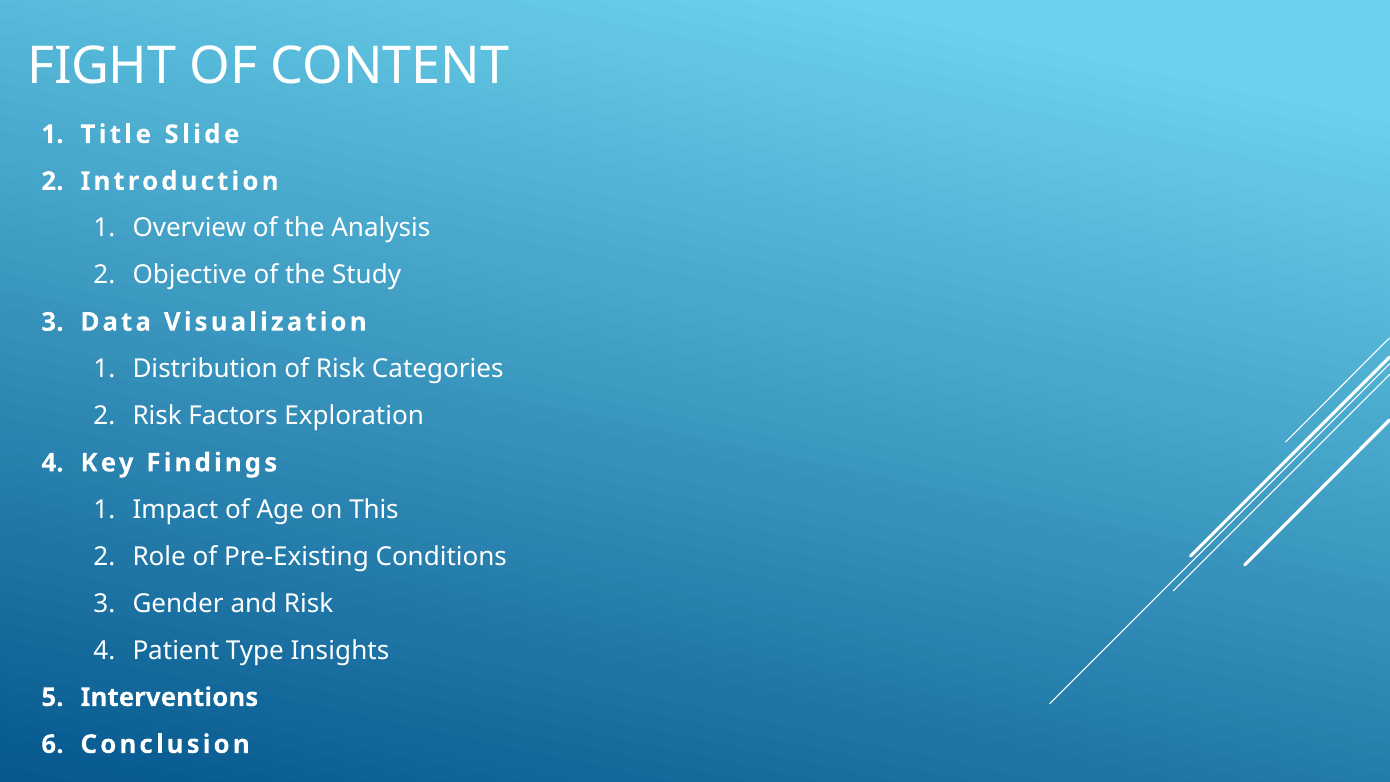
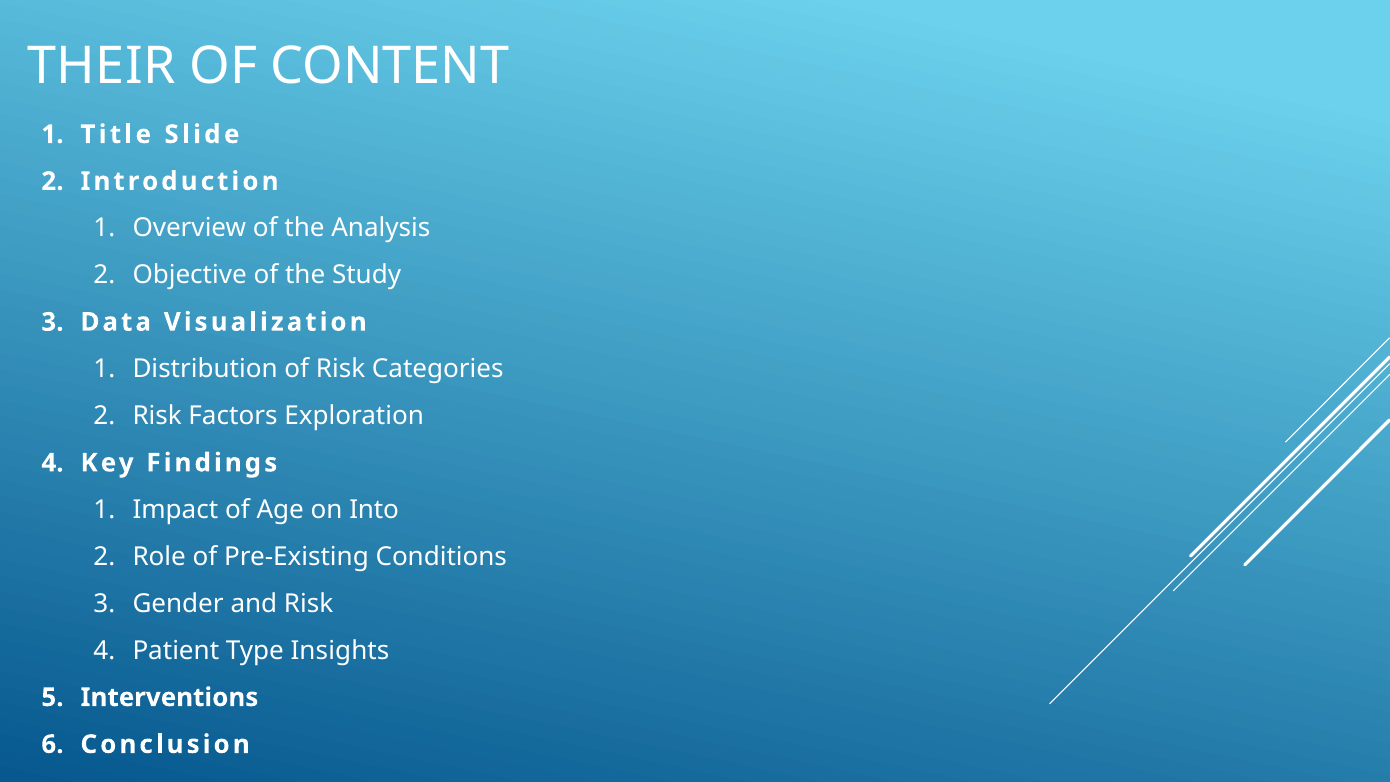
FIGHT: FIGHT -> THEIR
This: This -> Into
